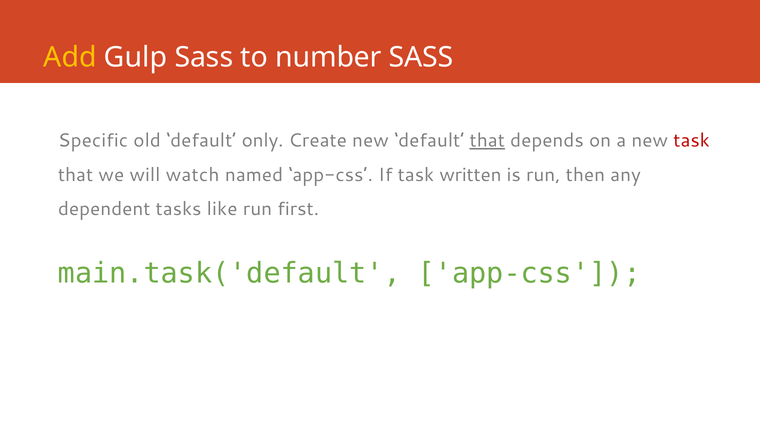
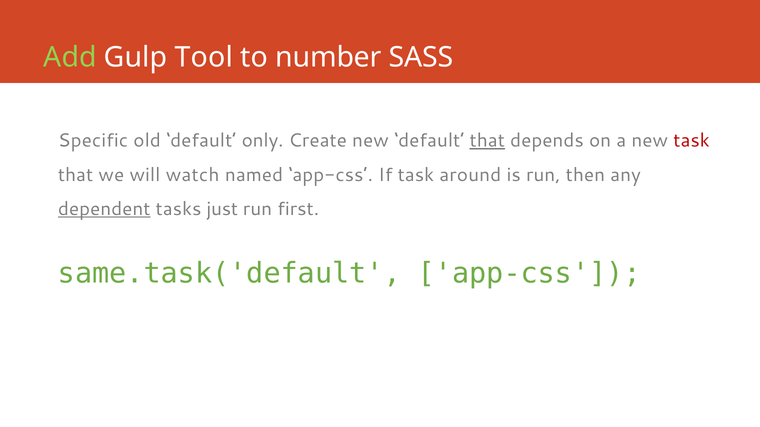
Add colour: yellow -> light green
Gulp Sass: Sass -> Tool
written: written -> around
dependent underline: none -> present
like: like -> just
main.task('default: main.task('default -> same.task('default
